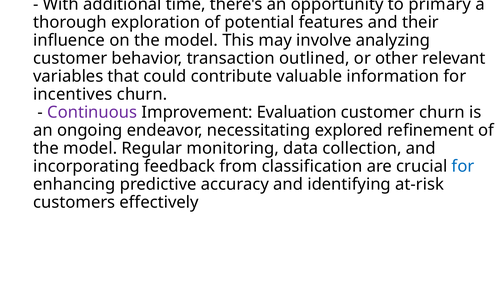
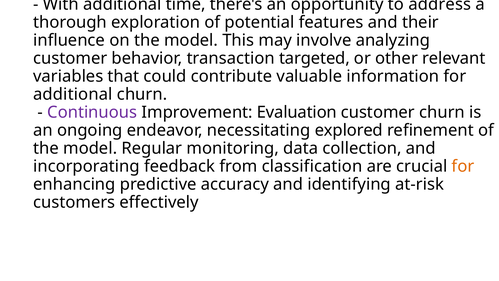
primary: primary -> address
outlined: outlined -> targeted
incentives at (73, 94): incentives -> additional
for at (463, 166) colour: blue -> orange
